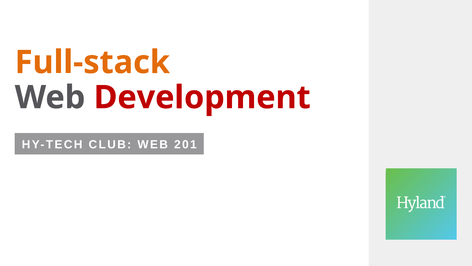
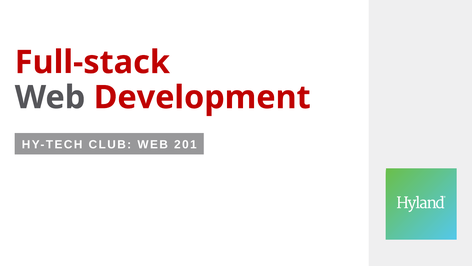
Full-stack colour: orange -> red
